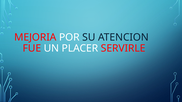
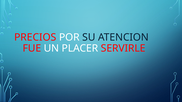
MEJORIA: MEJORIA -> PRECIOS
